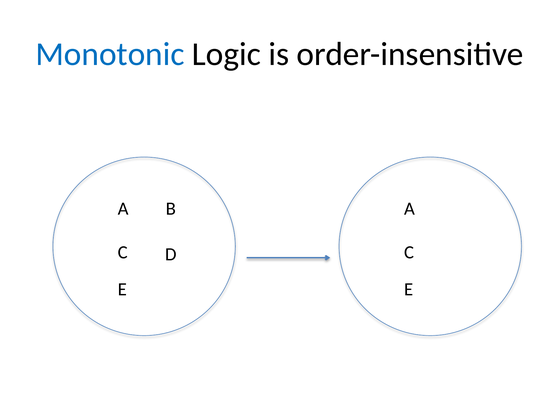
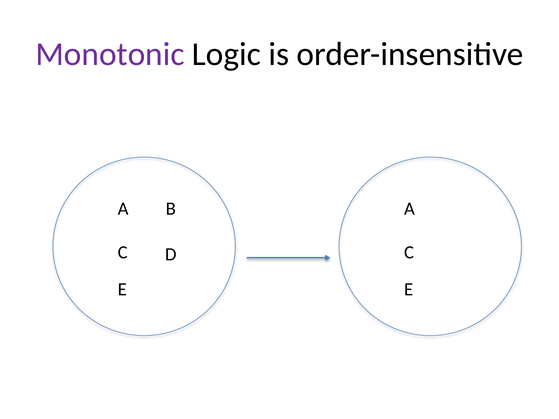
Monotonic colour: blue -> purple
